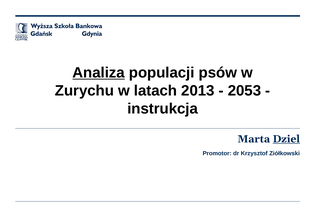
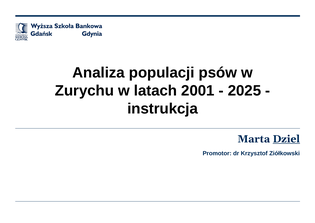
Analiza underline: present -> none
2013: 2013 -> 2001
2053: 2053 -> 2025
